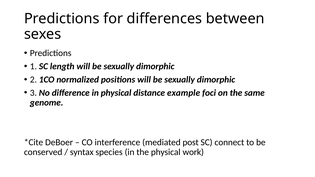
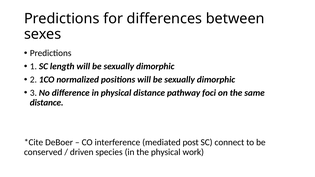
example: example -> pathway
genome at (47, 103): genome -> distance
syntax: syntax -> driven
